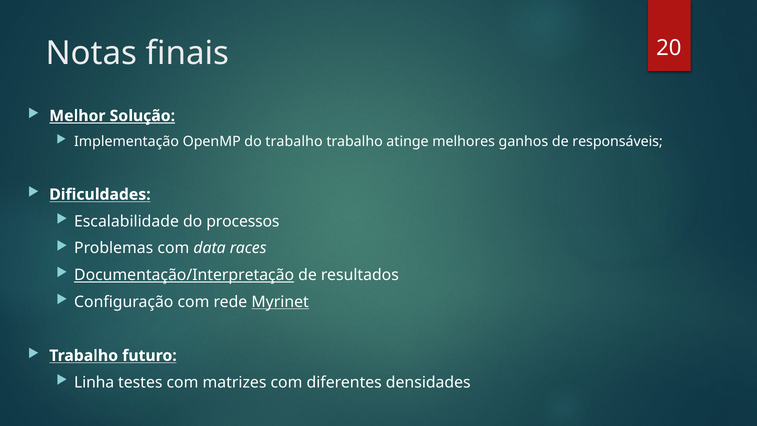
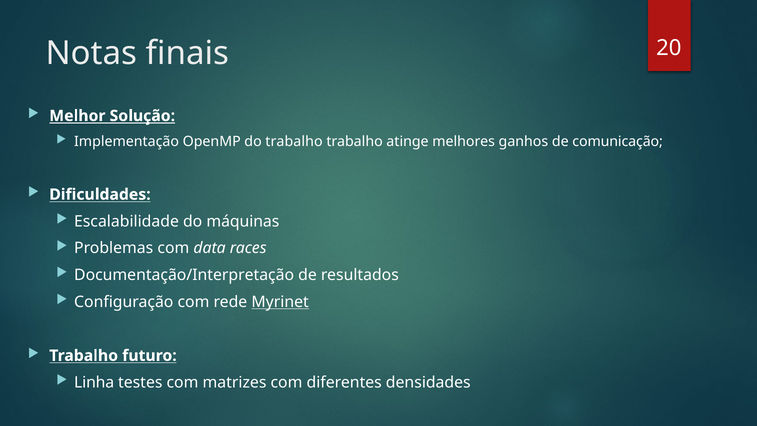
responsáveis: responsáveis -> comunicação
processos: processos -> máquinas
Documentação/Interpretação underline: present -> none
